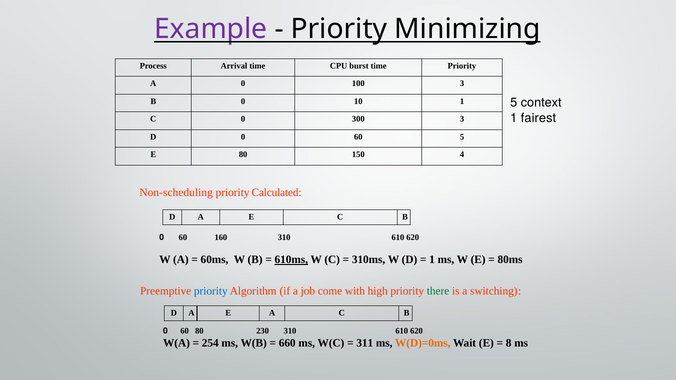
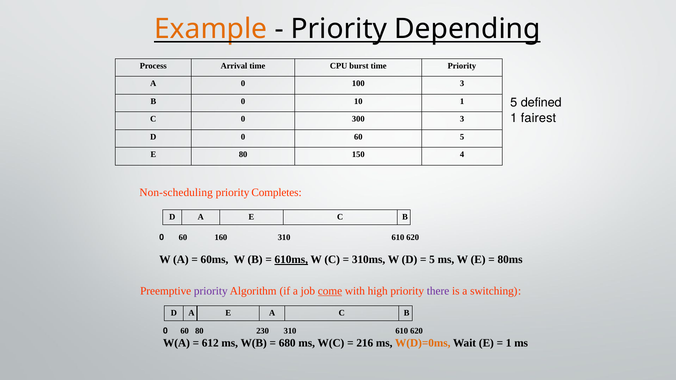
Example colour: purple -> orange
Minimizing: Minimizing -> Depending
context: context -> defined
Calculated: Calculated -> Completes
1 at (432, 260): 1 -> 5
priority at (211, 291) colour: blue -> purple
come underline: none -> present
there colour: green -> purple
254: 254 -> 612
660: 660 -> 680
311: 311 -> 216
8 at (509, 343): 8 -> 1
